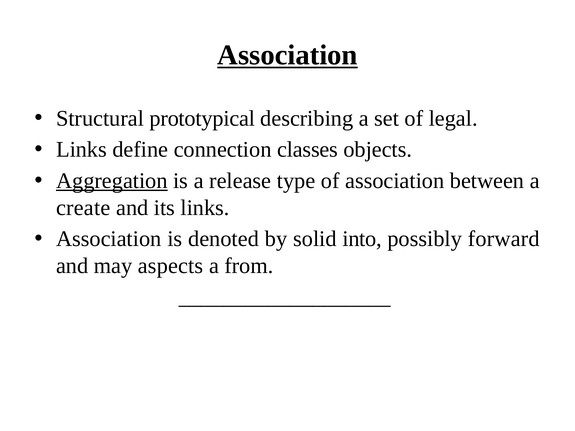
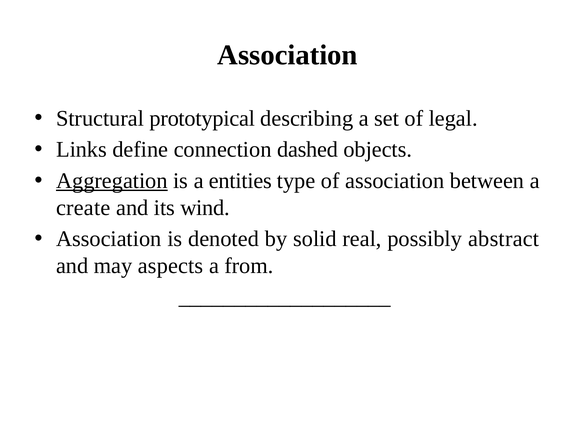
Association at (287, 55) underline: present -> none
classes: classes -> dashed
release: release -> entities
its links: links -> wind
into: into -> real
forward: forward -> abstract
